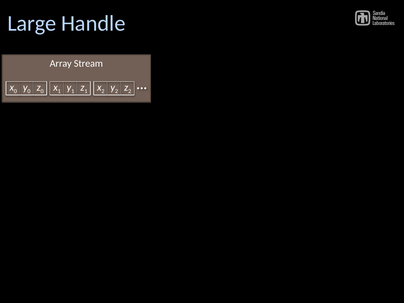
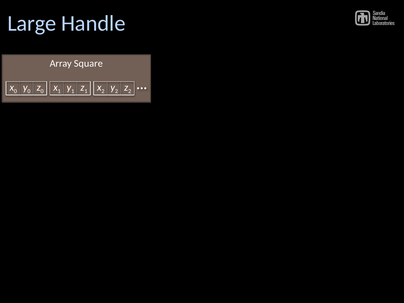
Stream: Stream -> Square
